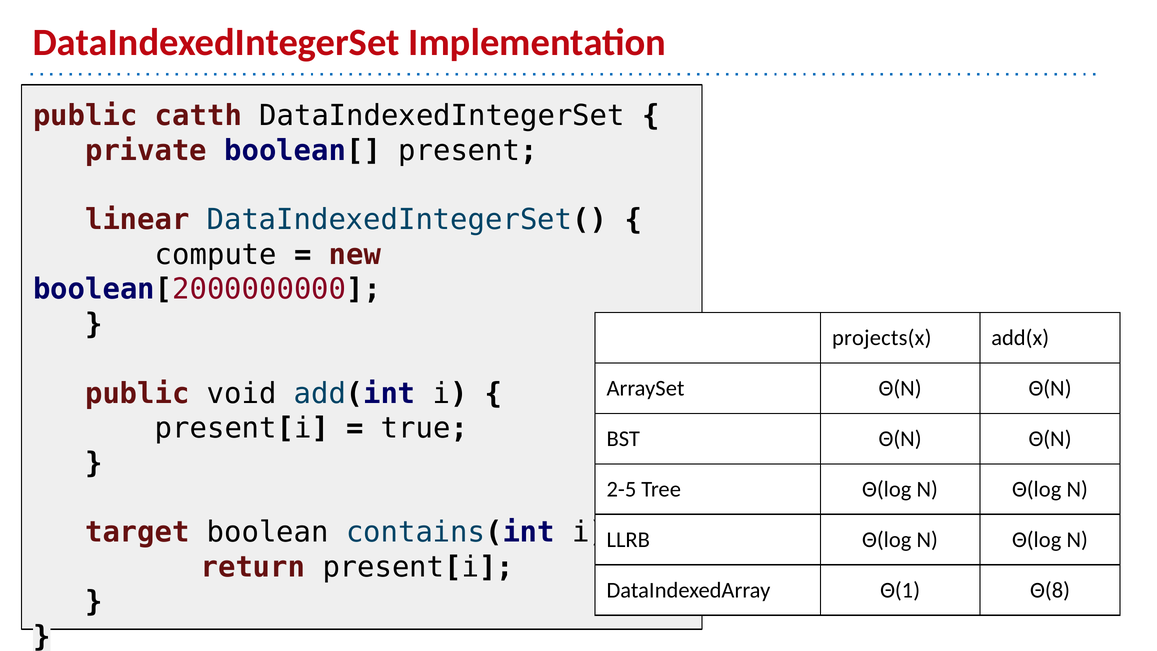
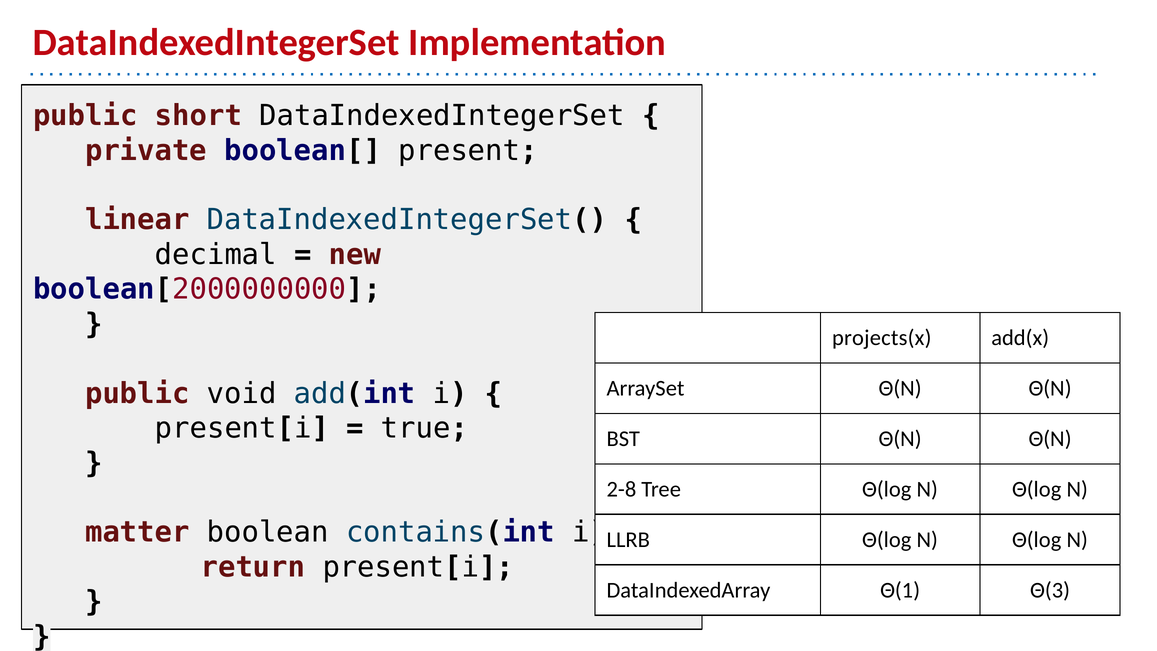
catth: catth -> short
compute: compute -> decimal
2-5: 2-5 -> 2-8
target: target -> matter
Θ(8: Θ(8 -> Θ(3
